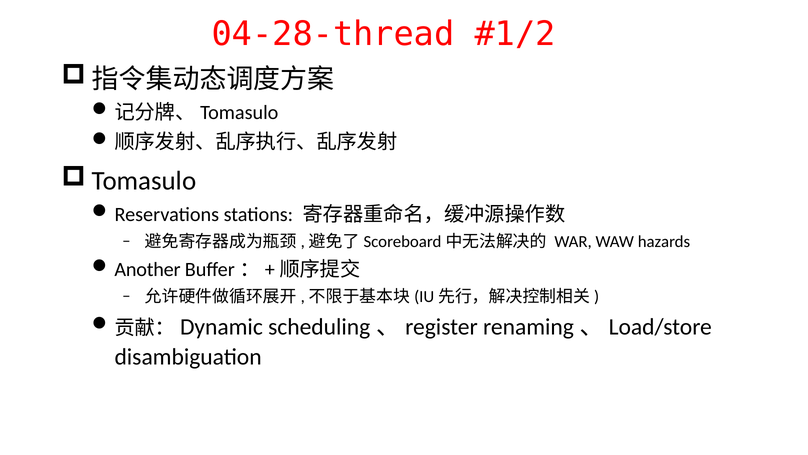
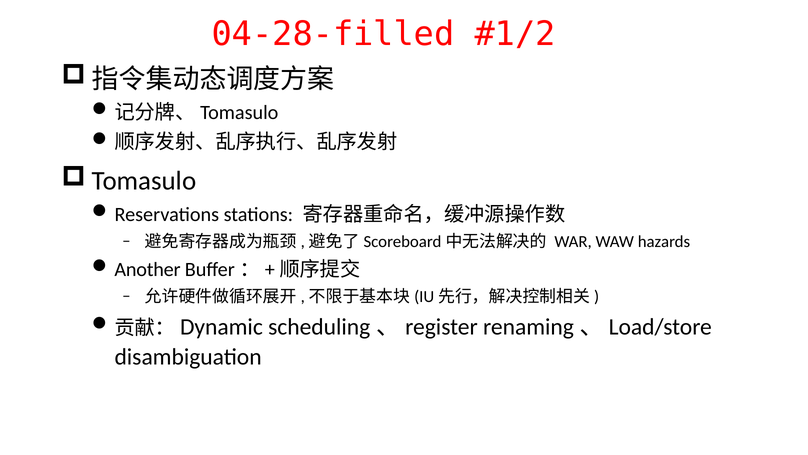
04-28-thread: 04-28-thread -> 04-28-filled
